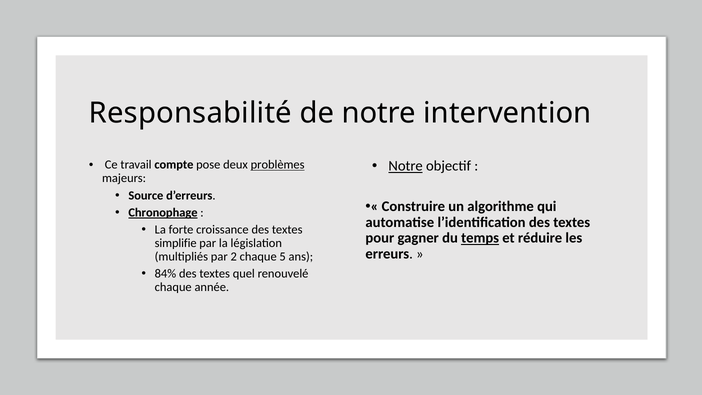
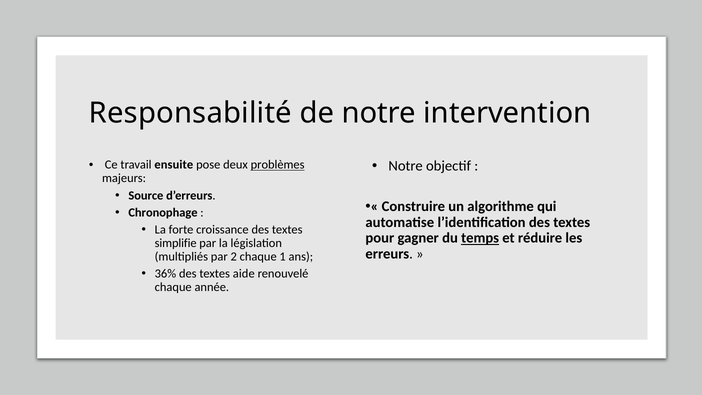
compte: compte -> ensuite
Notre at (406, 166) underline: present -> none
Chronophage underline: present -> none
5: 5 -> 1
84%: 84% -> 36%
quel: quel -> aide
